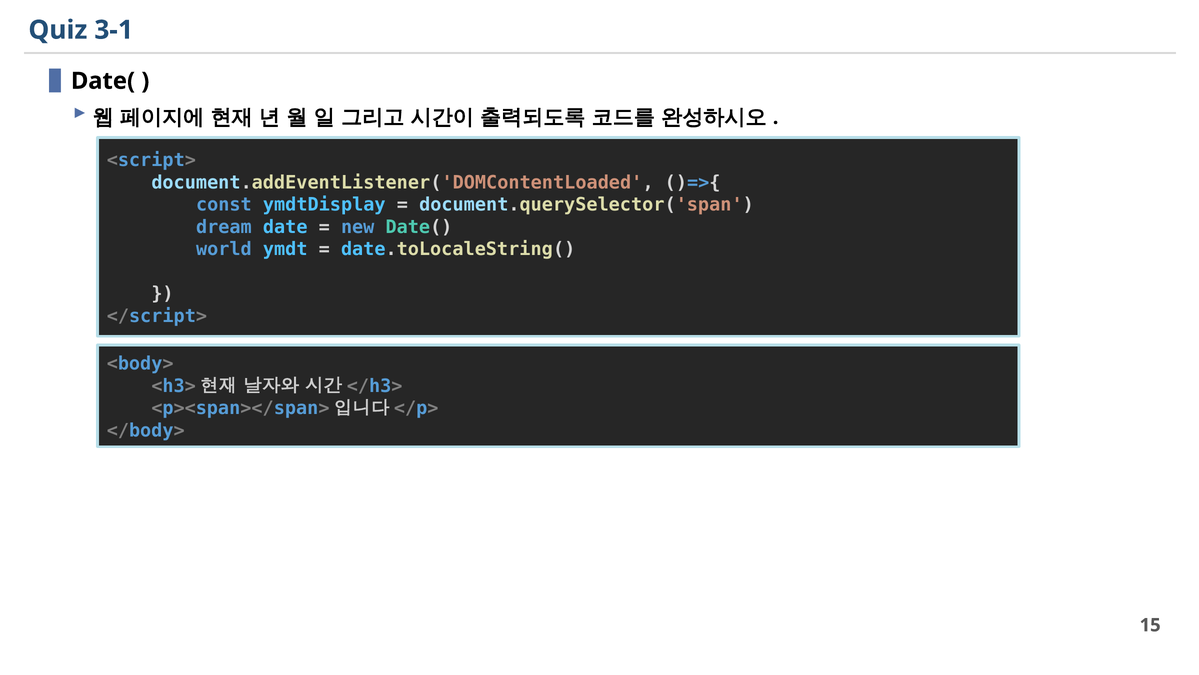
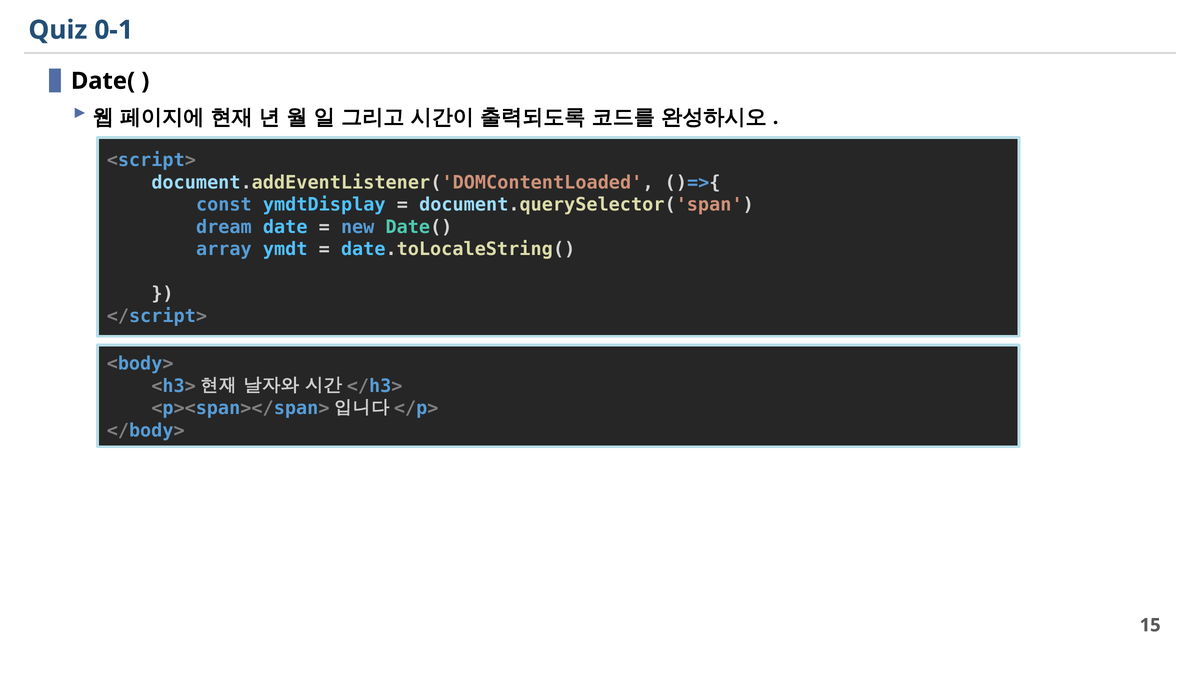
3-1: 3-1 -> 0-1
world: world -> array
